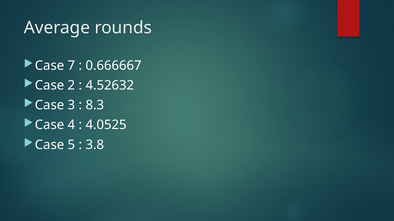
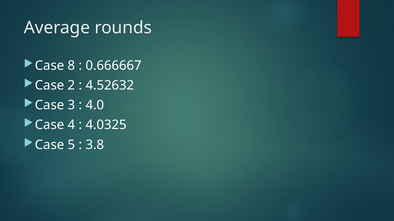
7: 7 -> 8
8.3: 8.3 -> 4.0
4.0525: 4.0525 -> 4.0325
